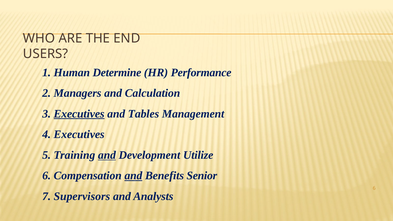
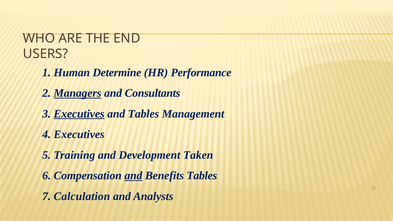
Managers underline: none -> present
Calculation: Calculation -> Consultants
and at (107, 155) underline: present -> none
Utilize: Utilize -> Taken
Benefits Senior: Senior -> Tables
Supervisors: Supervisors -> Calculation
